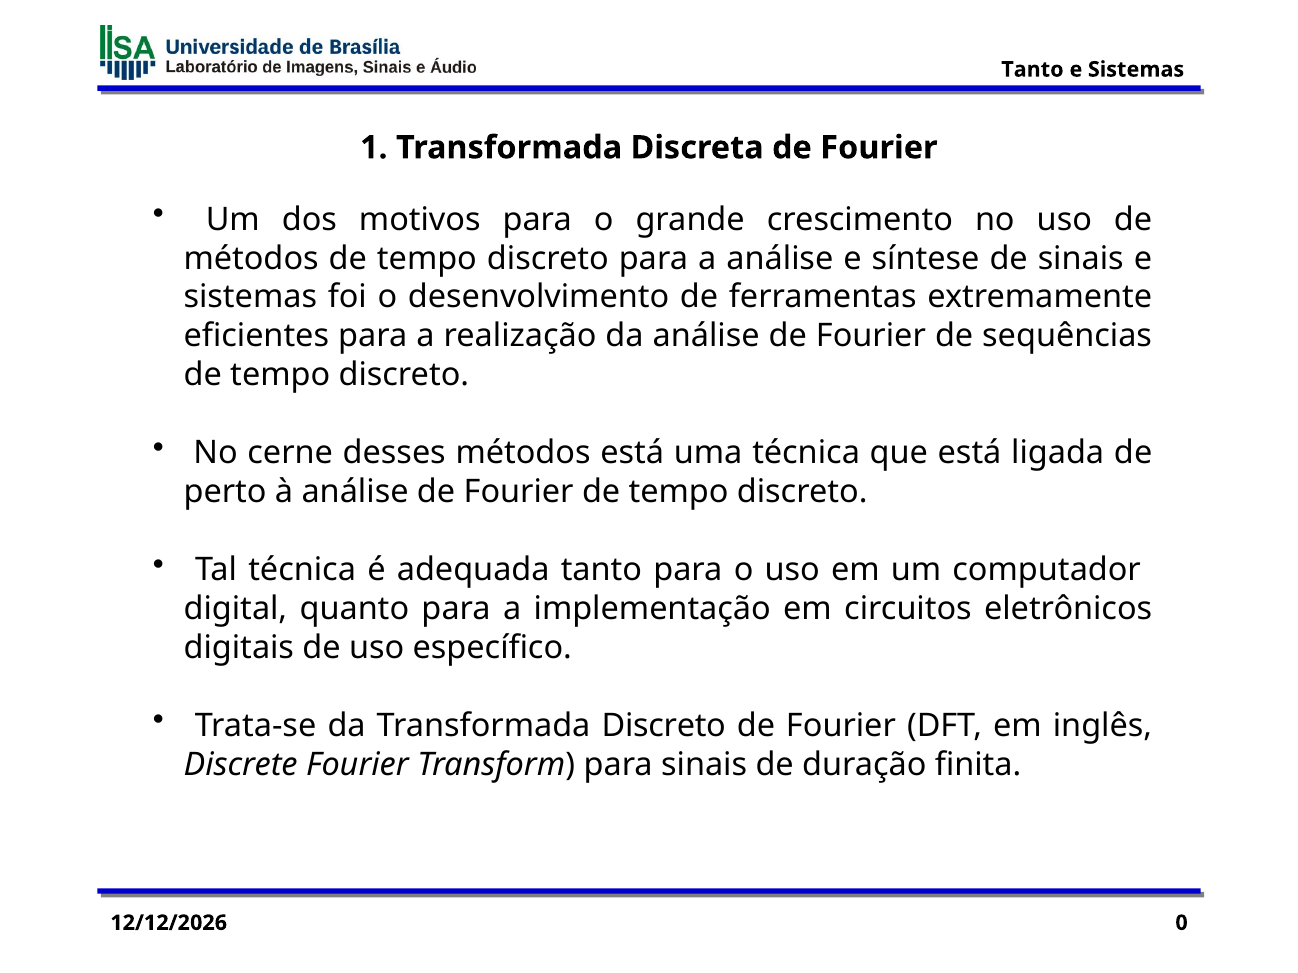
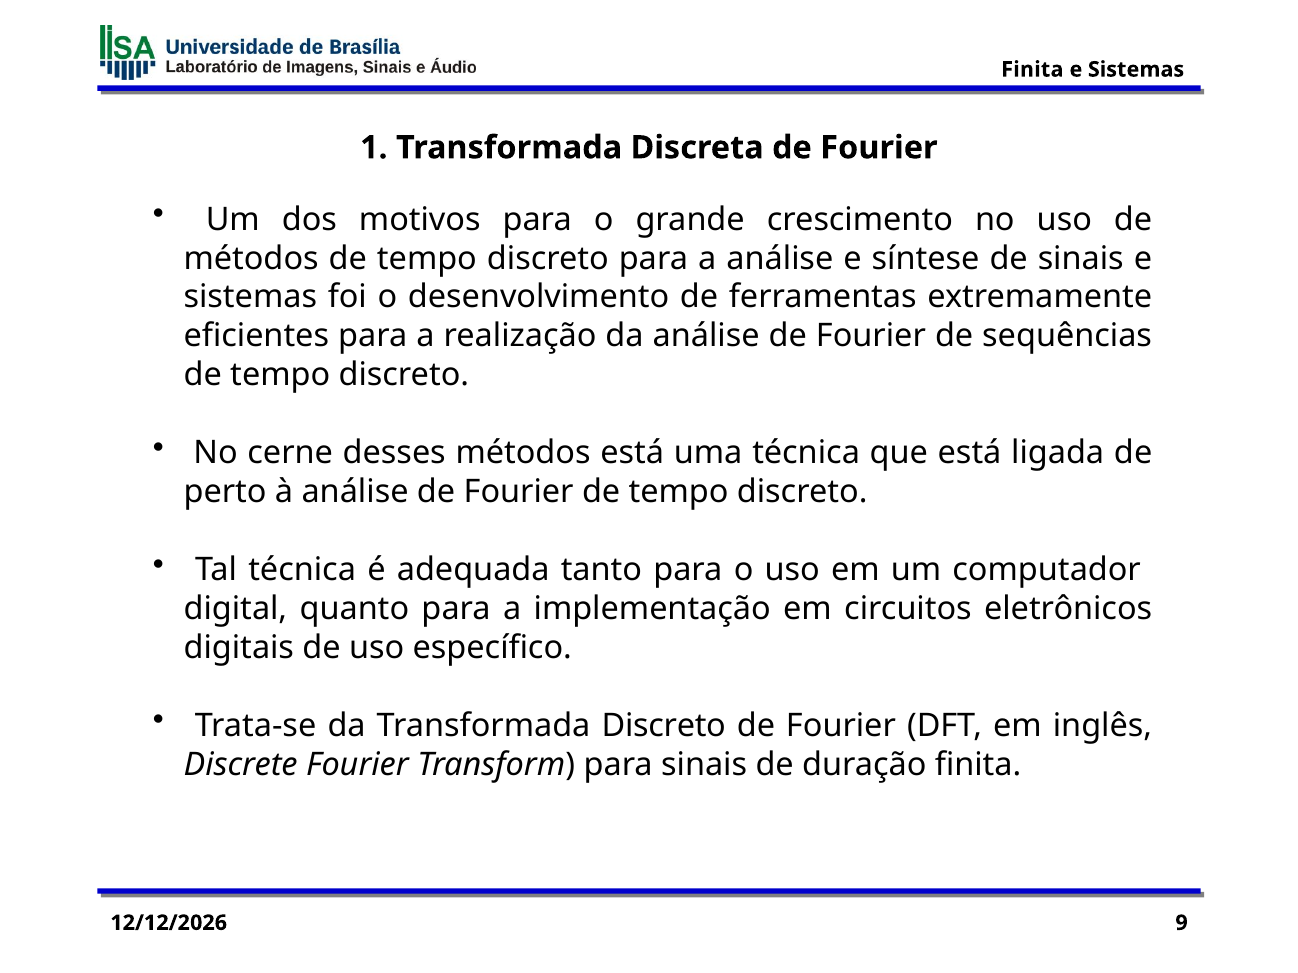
Tanto at (1032, 70): Tanto -> Finita
0: 0 -> 9
